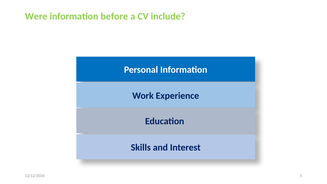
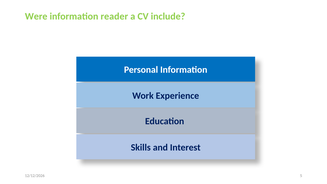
before: before -> reader
